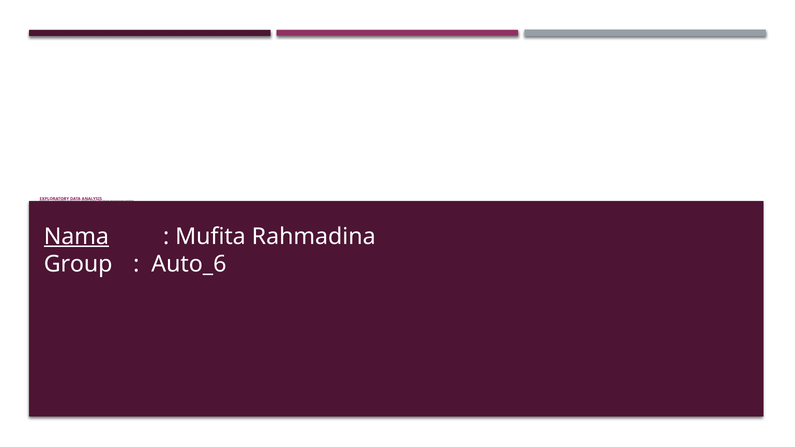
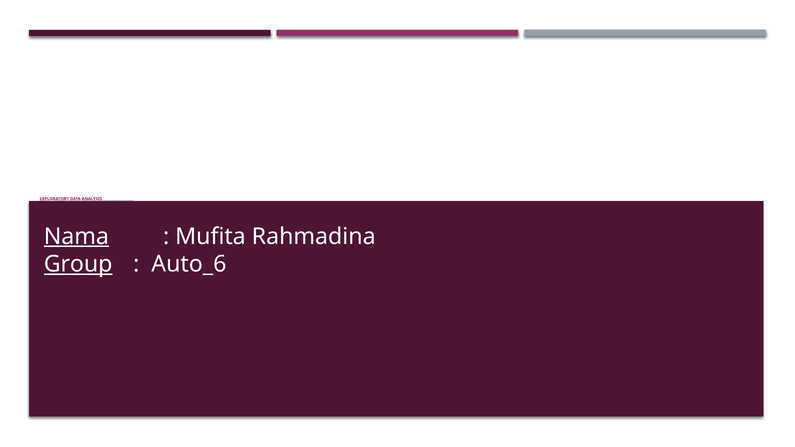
Group underline: none -> present
